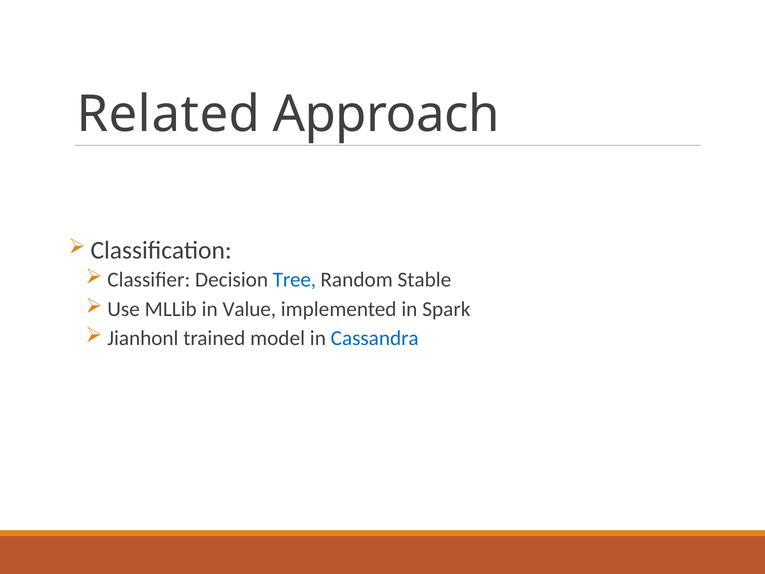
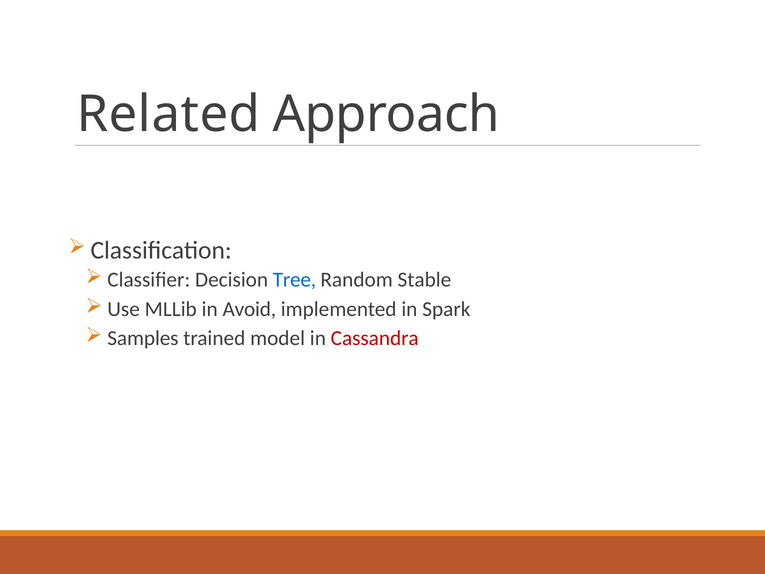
Value: Value -> Avoid
Jianhonl: Jianhonl -> Samples
Cassandra colour: blue -> red
